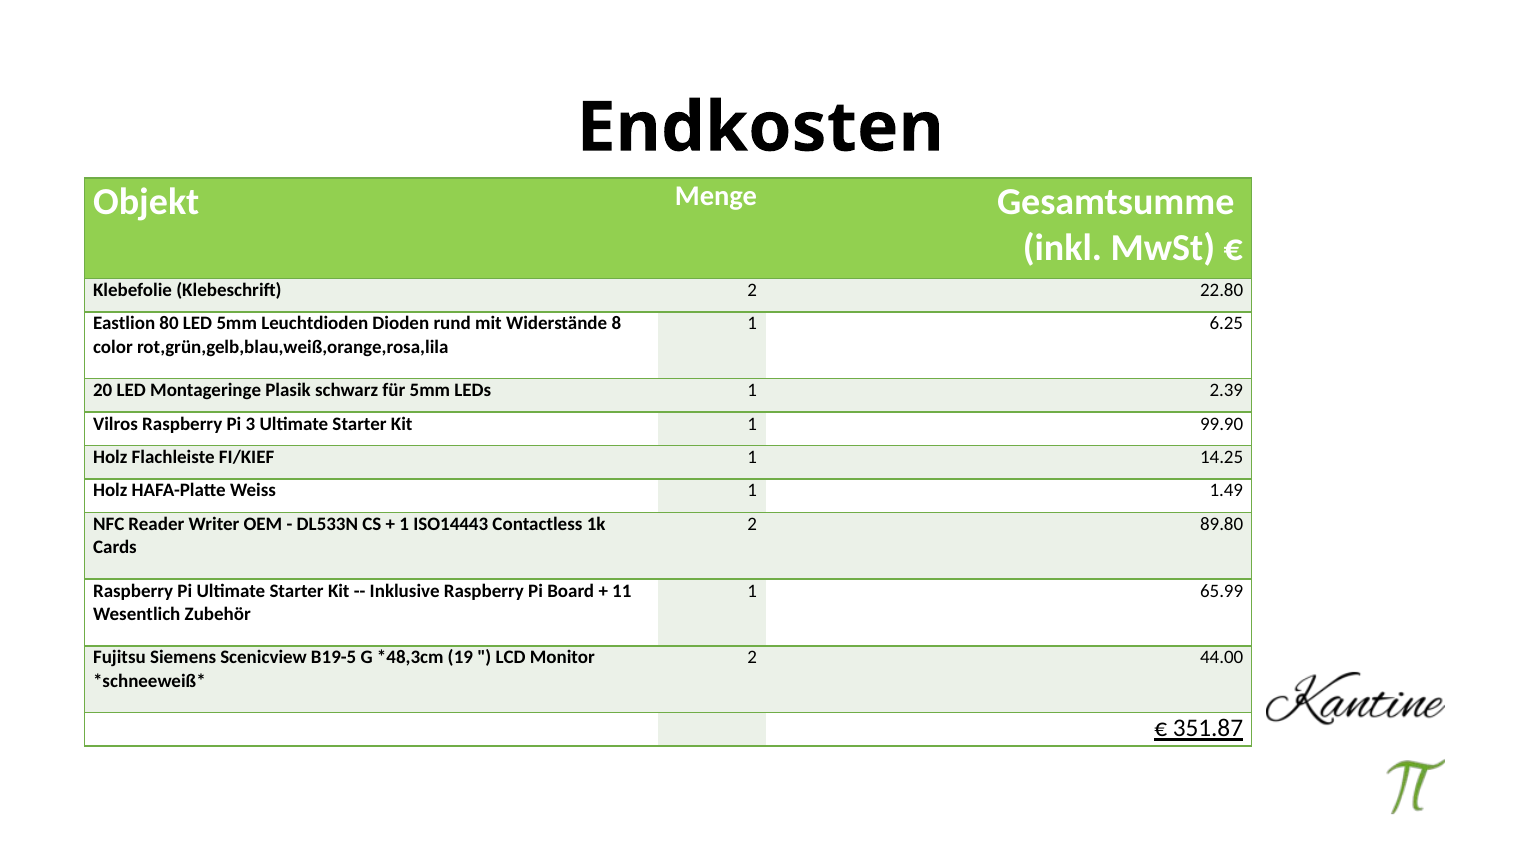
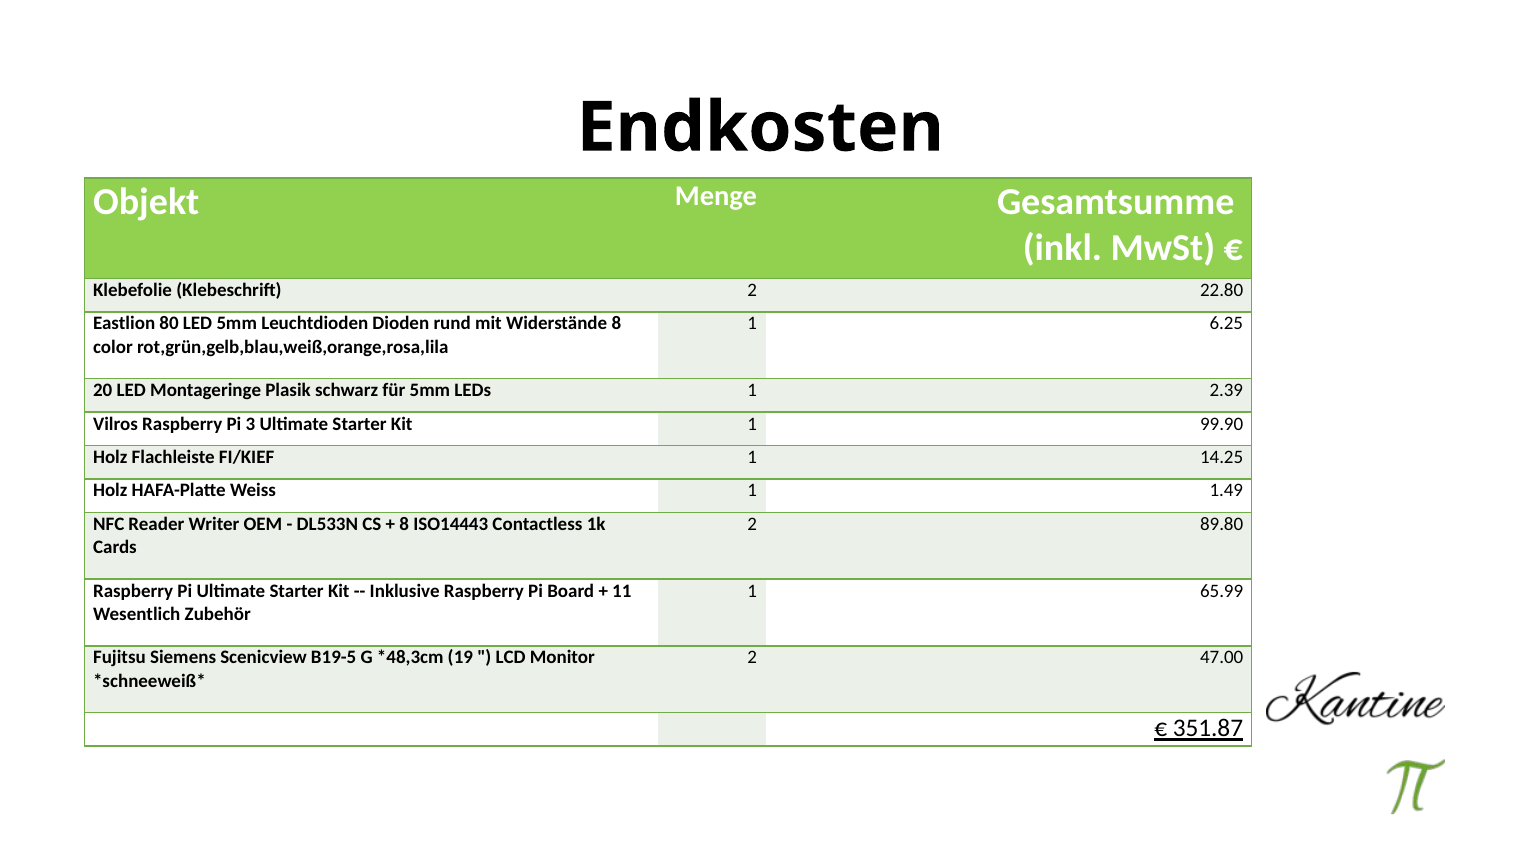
1 at (404, 524): 1 -> 8
44.00: 44.00 -> 47.00
